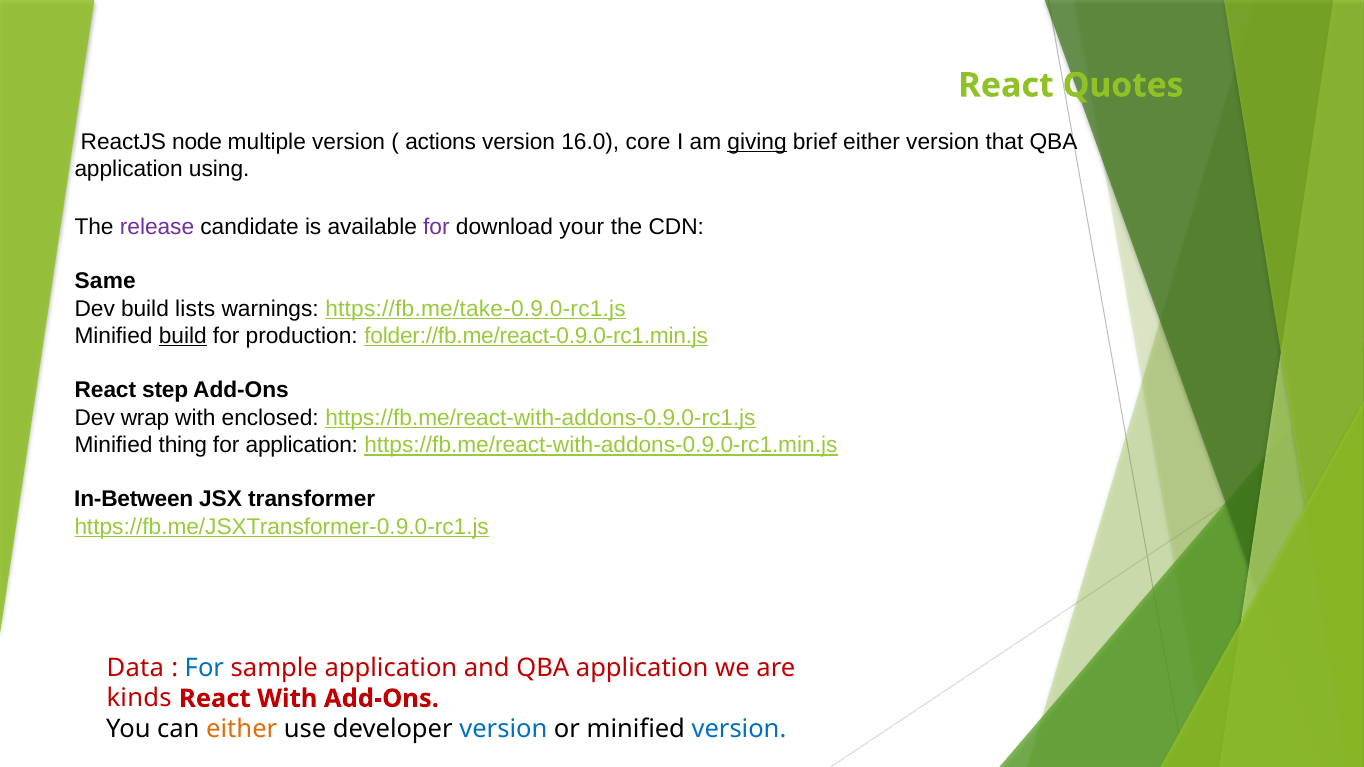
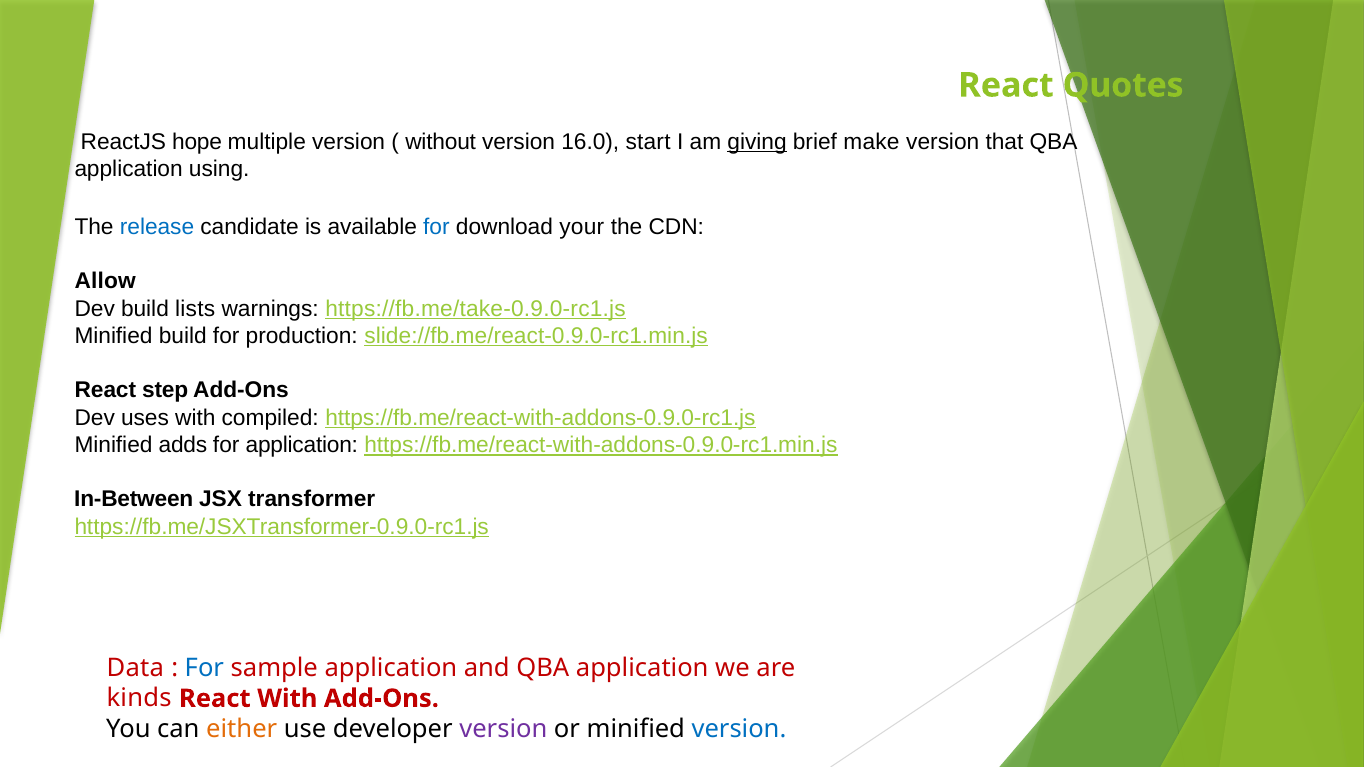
node: node -> hope
actions: actions -> without
core: core -> start
brief either: either -> make
release colour: purple -> blue
for at (436, 227) colour: purple -> blue
Same: Same -> Allow
build at (183, 336) underline: present -> none
folder://fb.me/react-0.9.0-rc1.min.js: folder://fb.me/react-0.9.0-rc1.min.js -> slide://fb.me/react-0.9.0-rc1.min.js
wrap: wrap -> uses
enclosed: enclosed -> compiled
thing: thing -> adds
version at (503, 729) colour: blue -> purple
